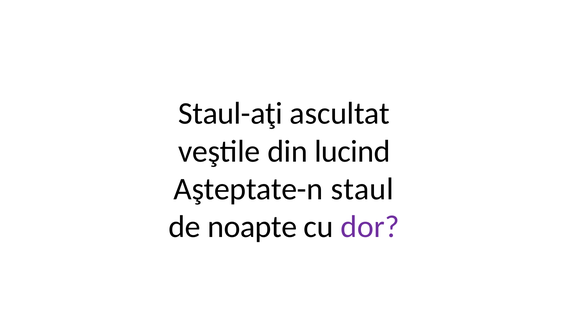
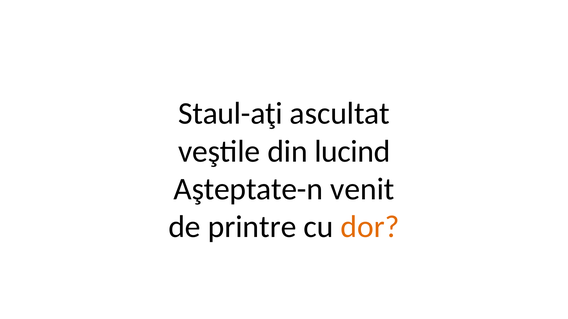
staul: staul -> venit
noapte: noapte -> printre
dor colour: purple -> orange
